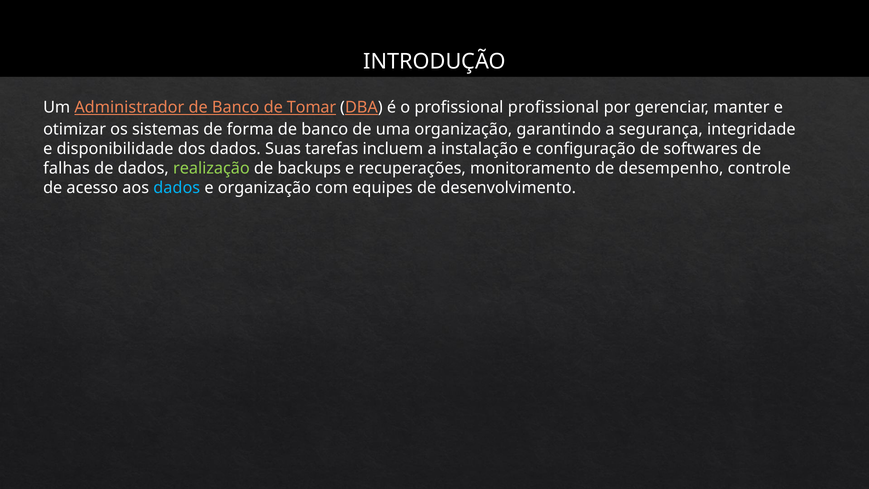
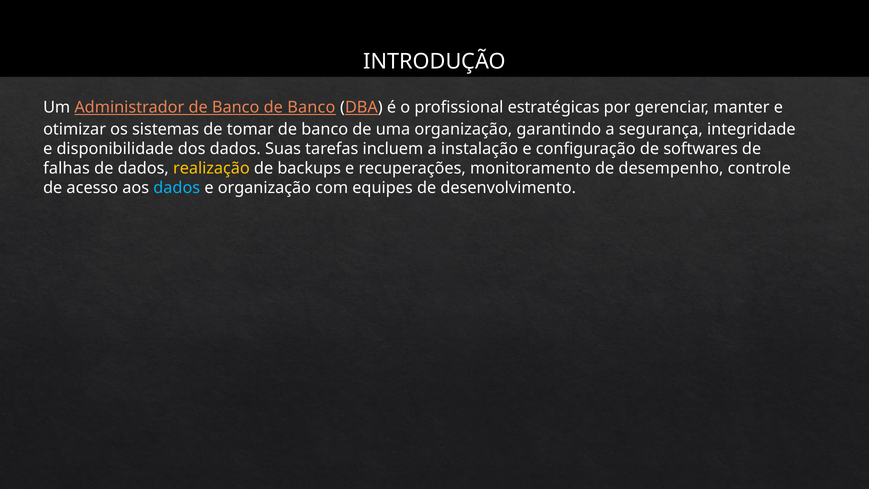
Banco de Tomar: Tomar -> Banco
profissional profissional: profissional -> estratégicas
forma: forma -> tomar
realização colour: light green -> yellow
